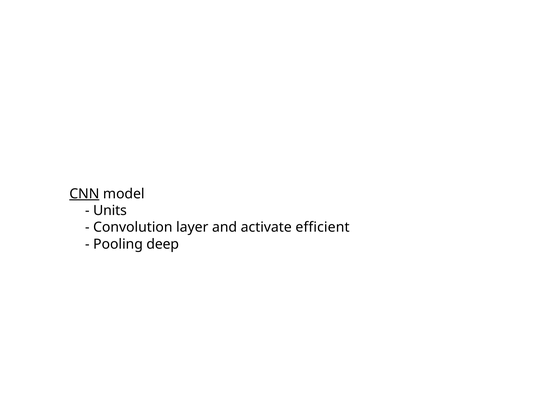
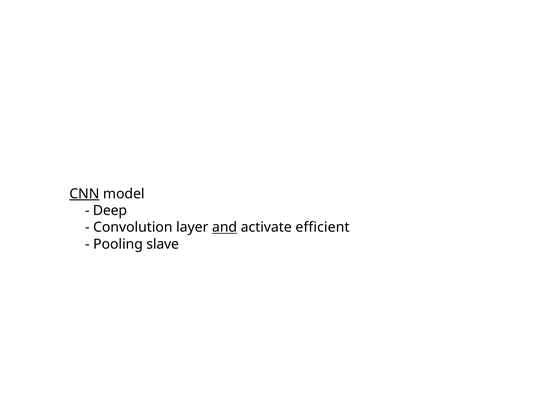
Units: Units -> Deep
and underline: none -> present
deep: deep -> slave
